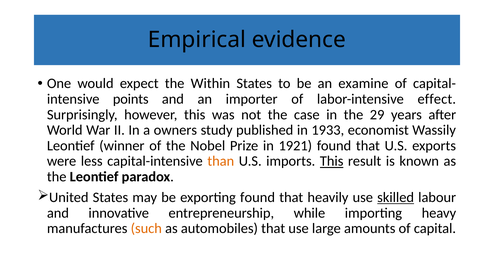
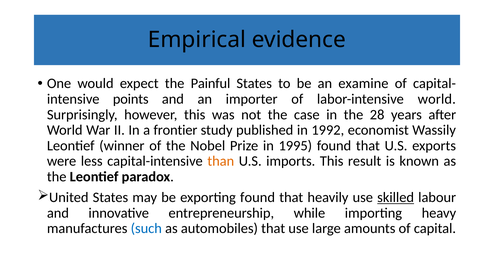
Within: Within -> Painful
labor-intensive effect: effect -> world
29: 29 -> 28
owners: owners -> frontier
1933: 1933 -> 1992
1921: 1921 -> 1995
This at (332, 161) underline: present -> none
such colour: orange -> blue
